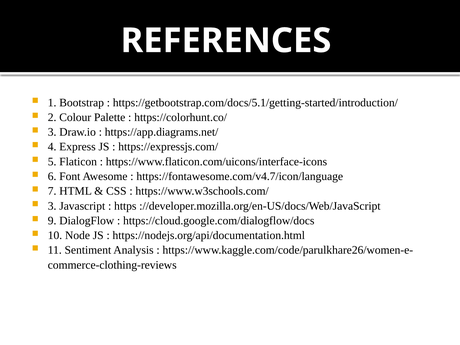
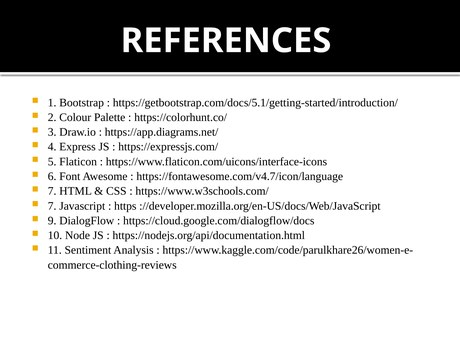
3 at (52, 206): 3 -> 7
